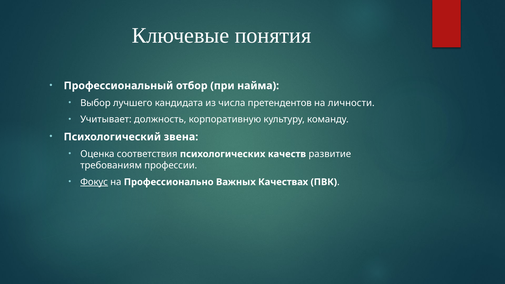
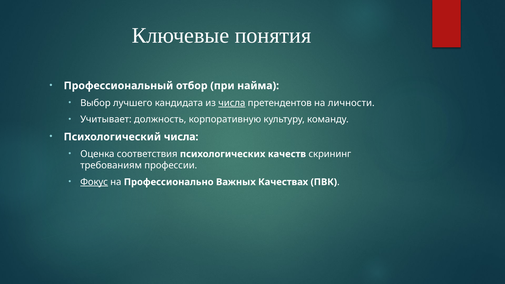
числа at (232, 103) underline: none -> present
Психологический звена: звена -> числа
развитие: развитие -> скрининг
